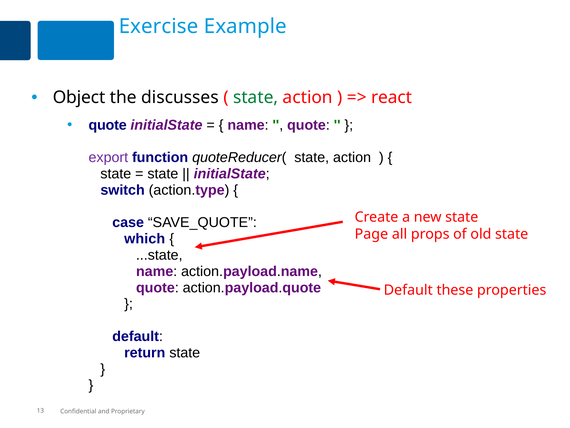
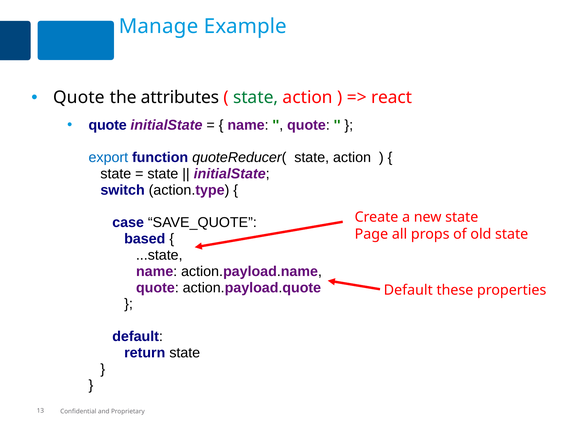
Exercise: Exercise -> Manage
Object at (79, 97): Object -> Quote
discusses: discusses -> attributes
export colour: purple -> blue
which: which -> based
